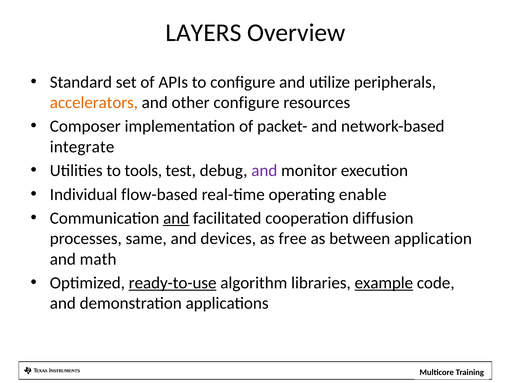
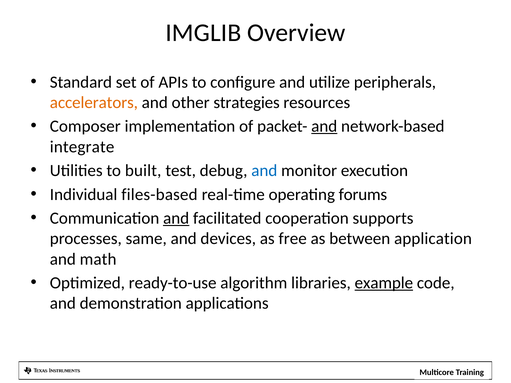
LAYERS: LAYERS -> IMGLIB
other configure: configure -> strategies
and at (324, 126) underline: none -> present
tools: tools -> built
and at (264, 171) colour: purple -> blue
flow-based: flow-based -> files-based
enable: enable -> forums
diffusion: diffusion -> supports
ready-to-use underline: present -> none
